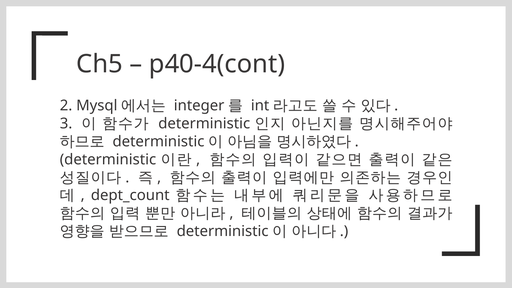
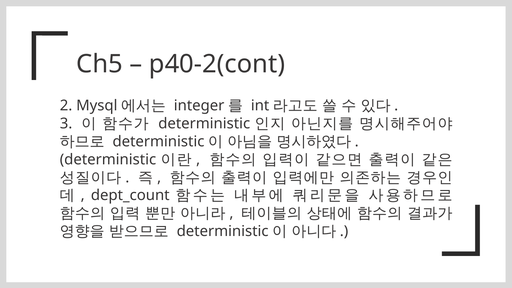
p40-4(cont: p40-4(cont -> p40-2(cont
